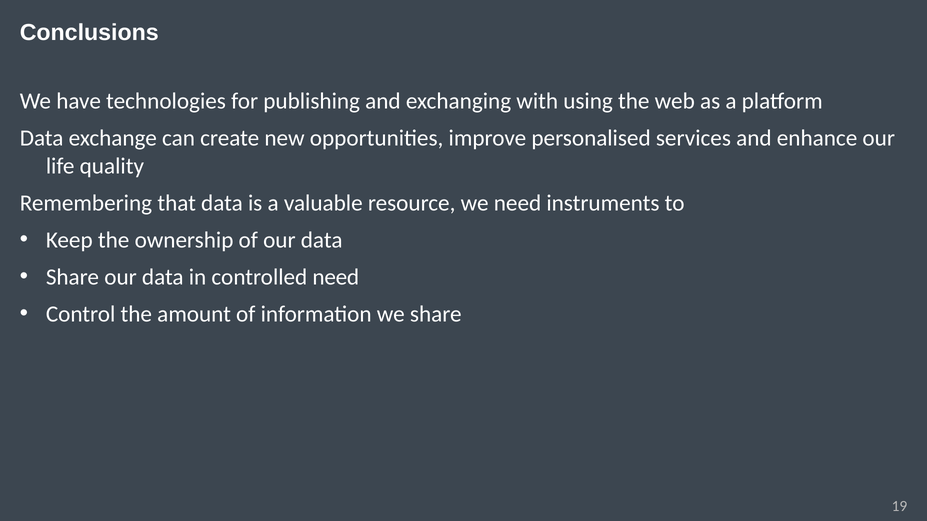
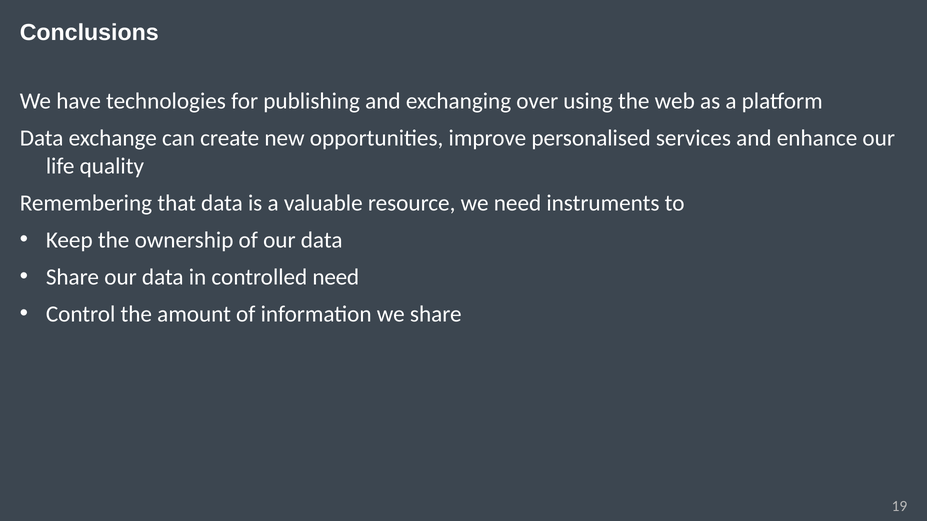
with: with -> over
